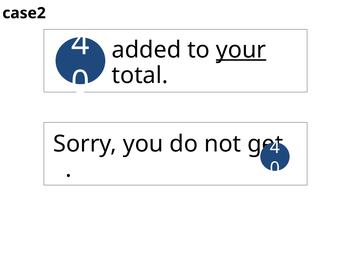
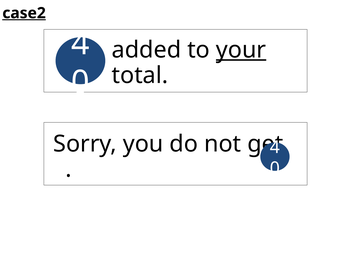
case2 underline: none -> present
